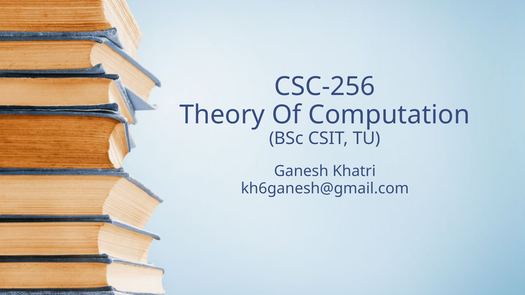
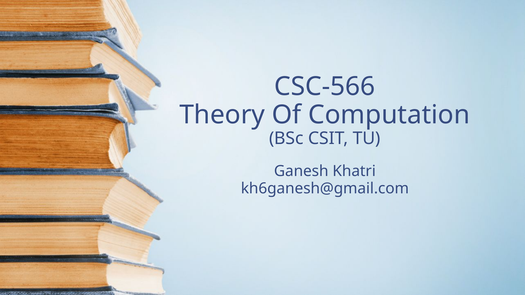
CSC-256: CSC-256 -> CSC-566
